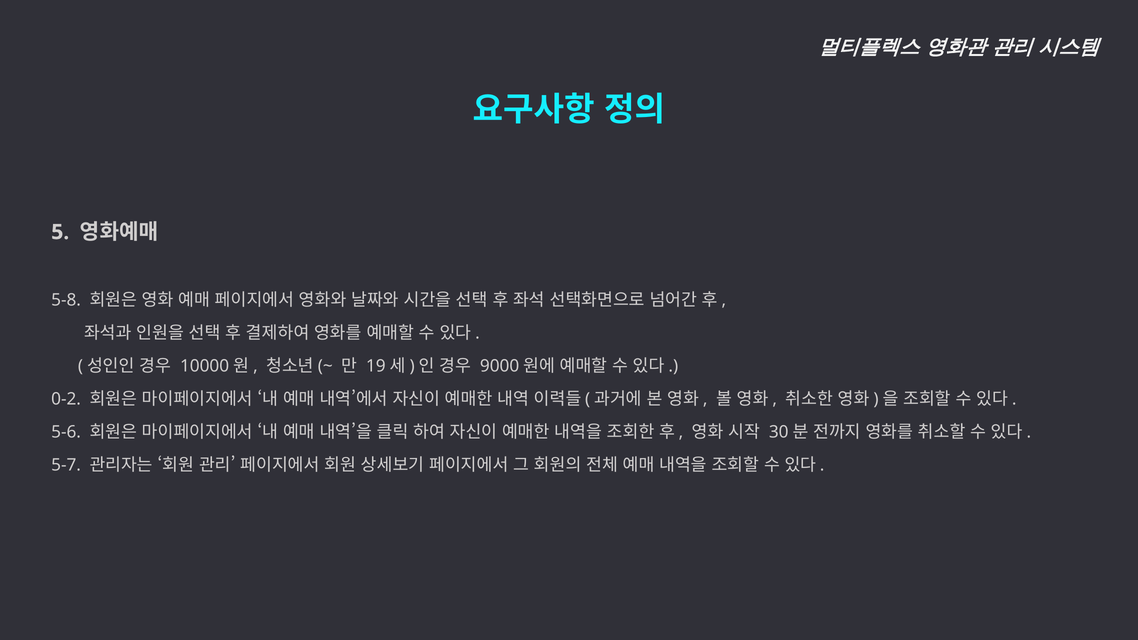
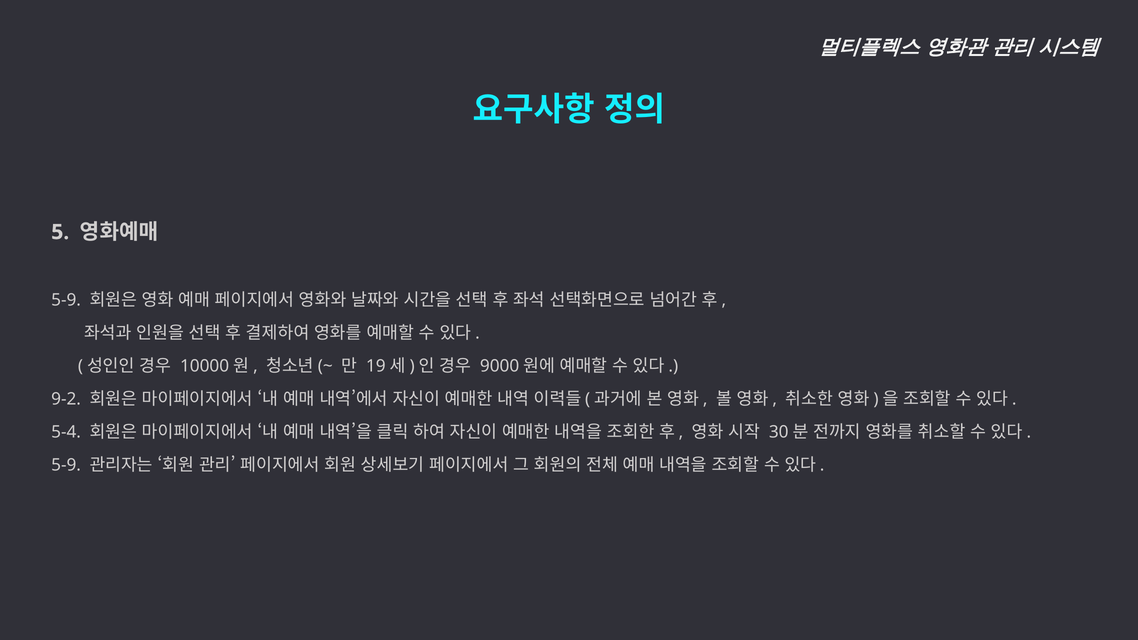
5-8 at (66, 300): 5-8 -> 5-9
0-2: 0-2 -> 9-2
5-6: 5-6 -> 5-4
5-7 at (66, 465): 5-7 -> 5-9
